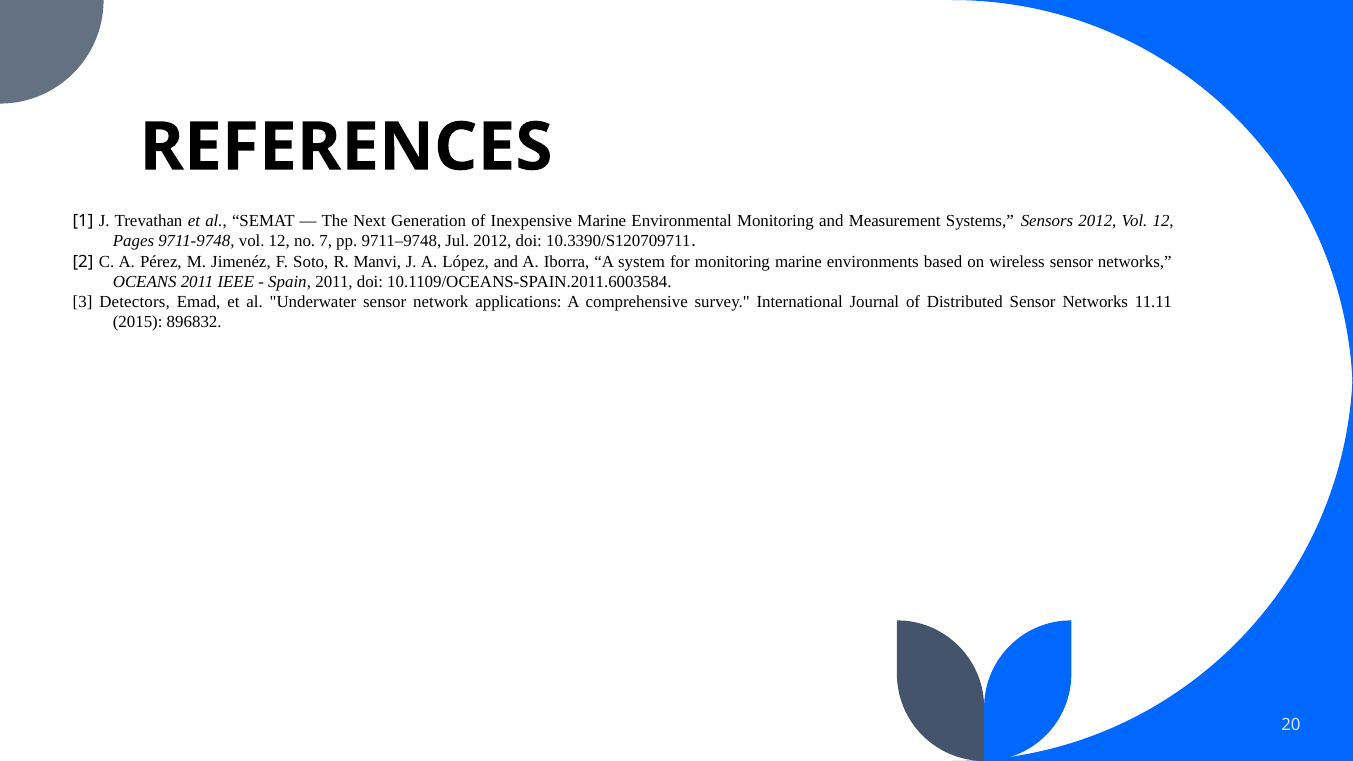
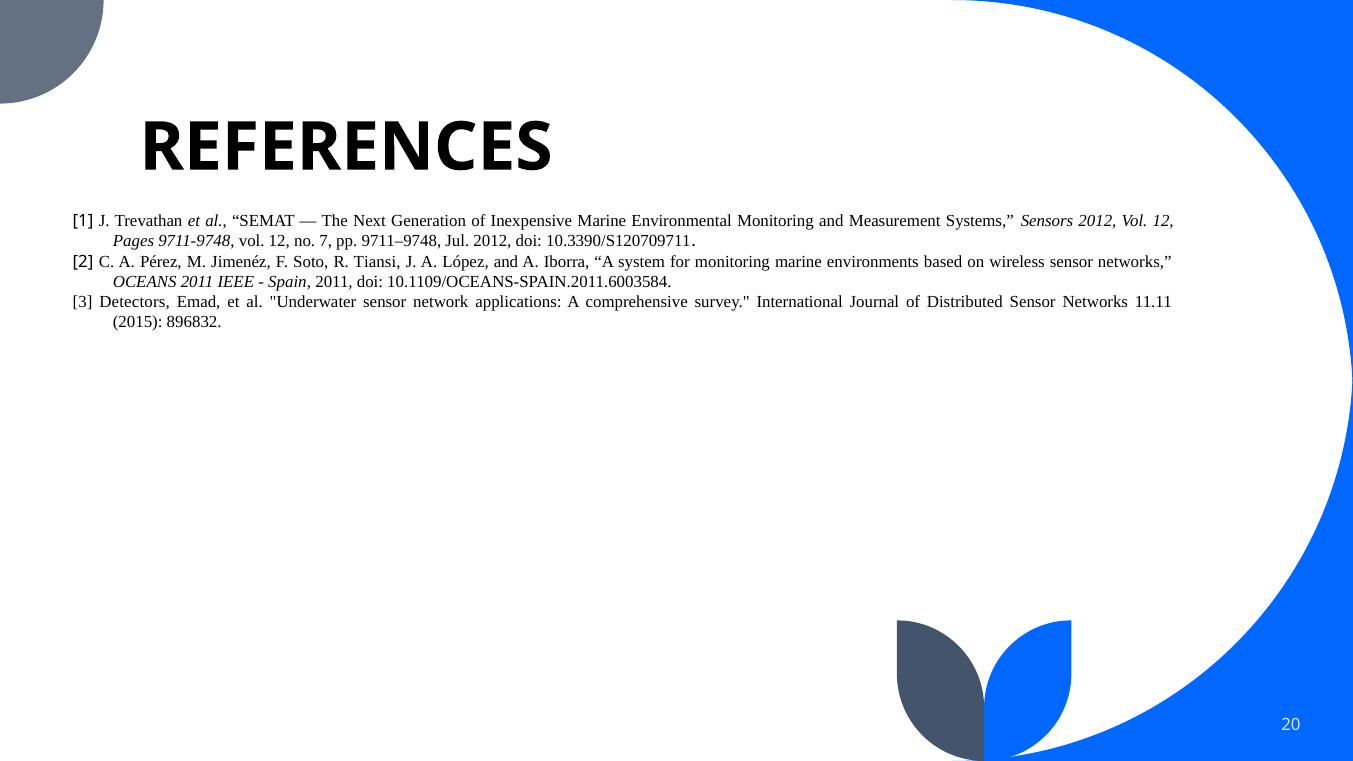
Manvi: Manvi -> Tiansi
